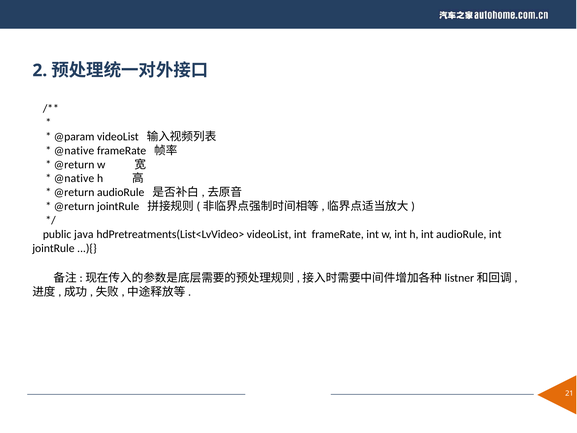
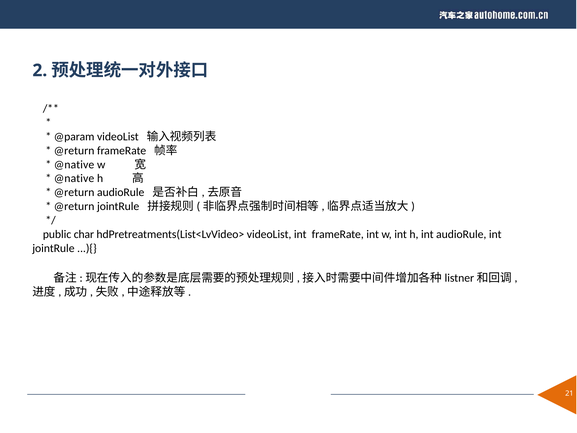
@native at (74, 150): @native -> @return
@return at (74, 164): @return -> @native
java: java -> char
